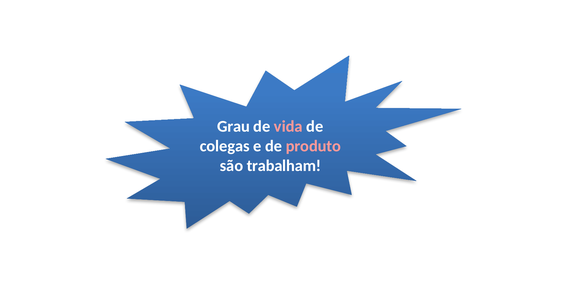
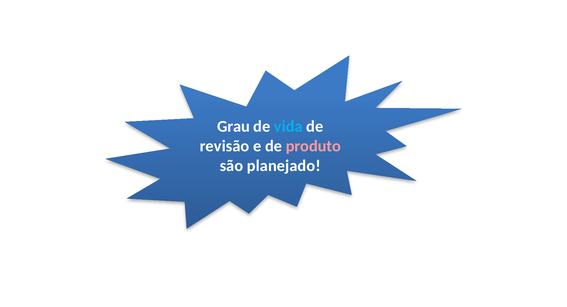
vida colour: pink -> light blue
colegas: colegas -> revisão
trabalham: trabalham -> planejado
